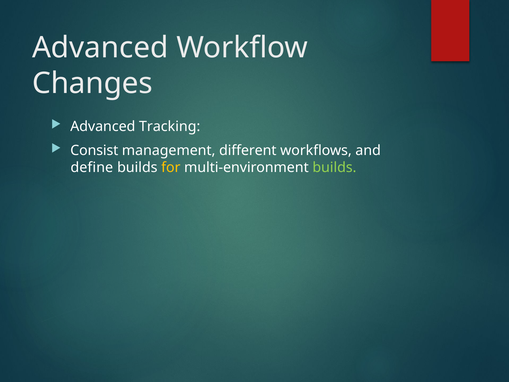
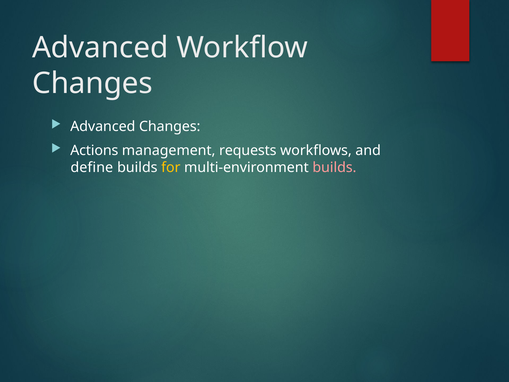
Advanced Tracking: Tracking -> Changes
Consist: Consist -> Actions
different: different -> requests
builds at (334, 167) colour: light green -> pink
